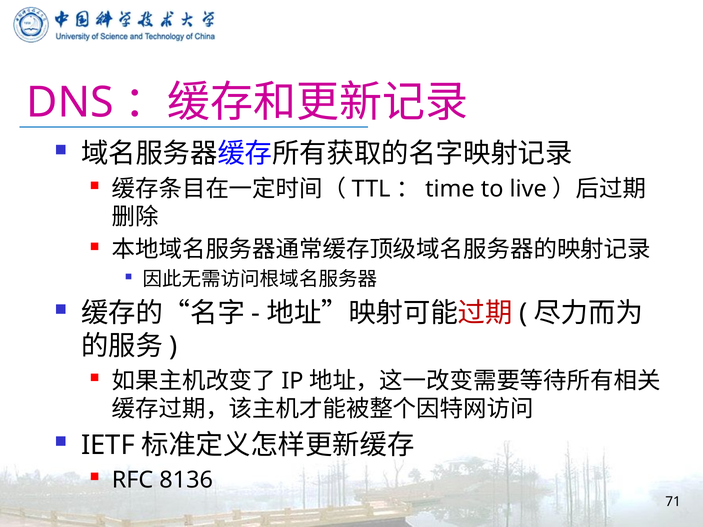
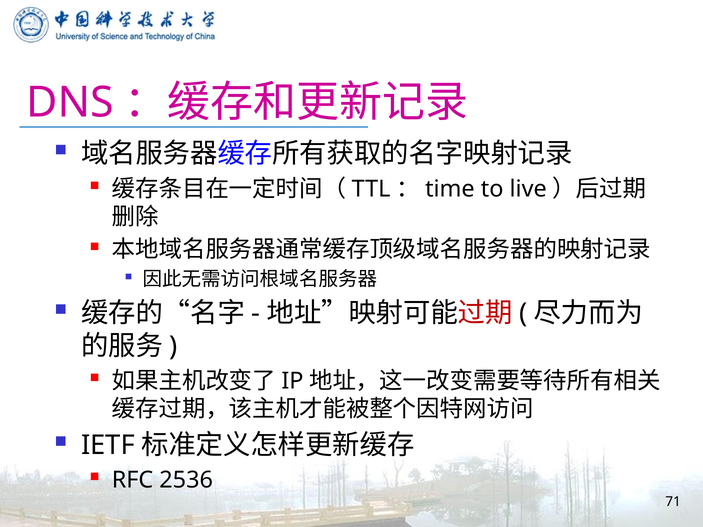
8136: 8136 -> 2536
